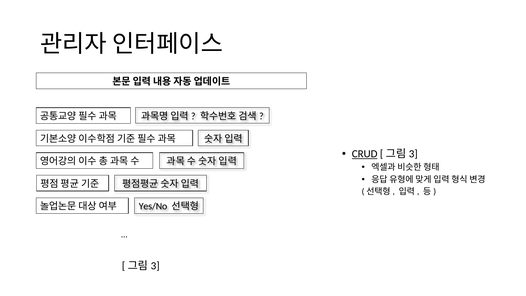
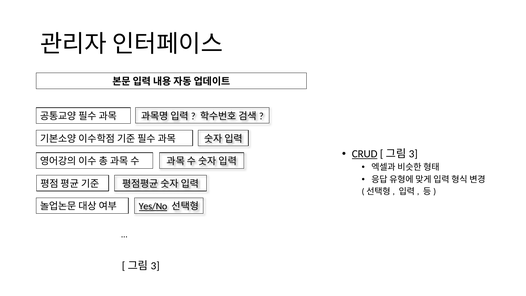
Yes/No underline: none -> present
